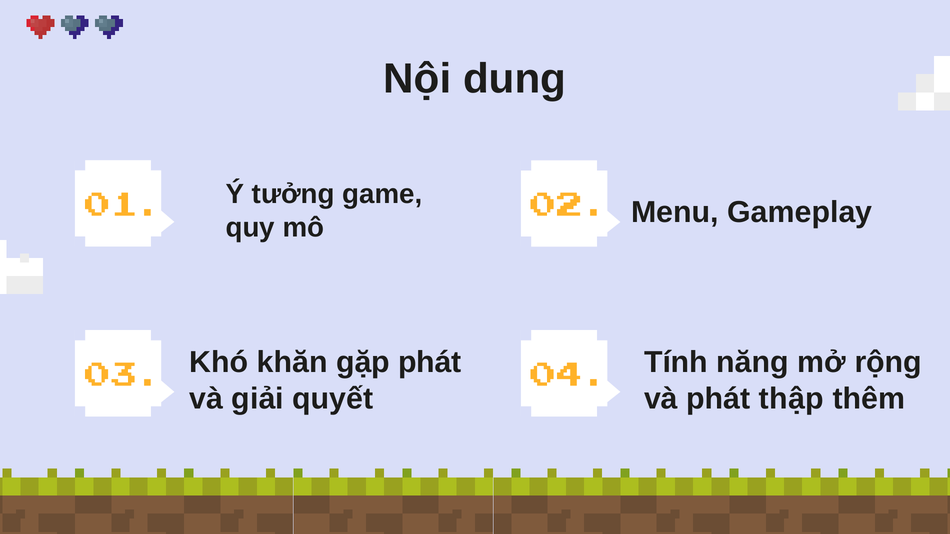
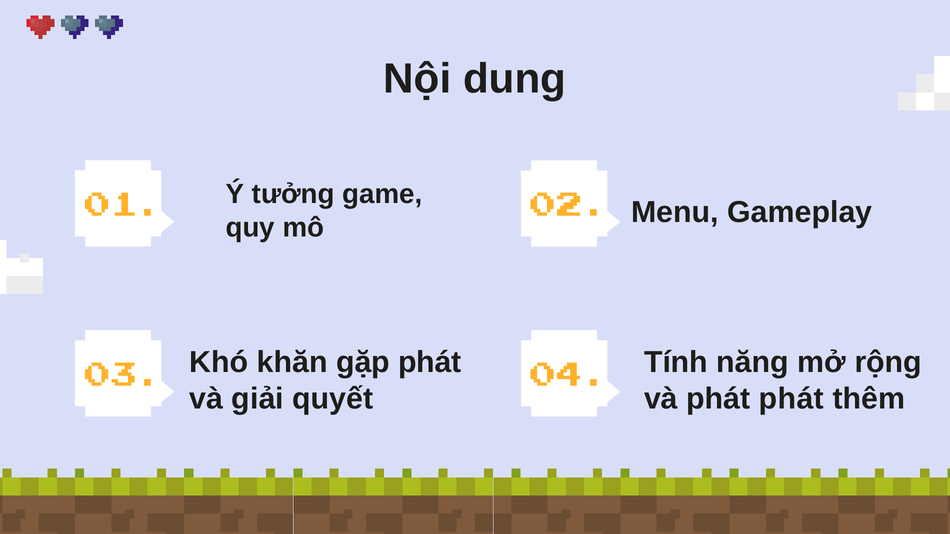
phát thập: thập -> phát
